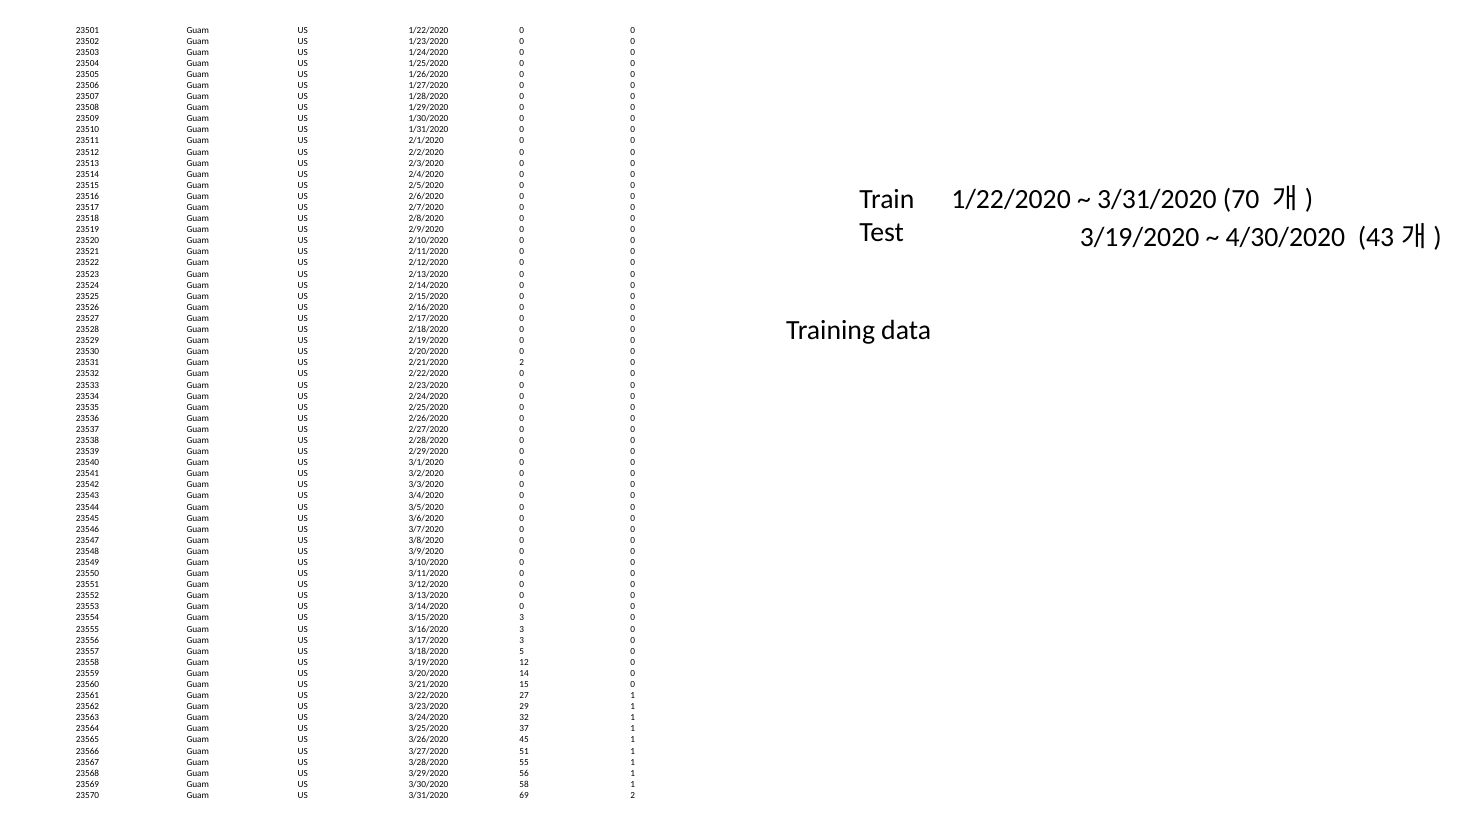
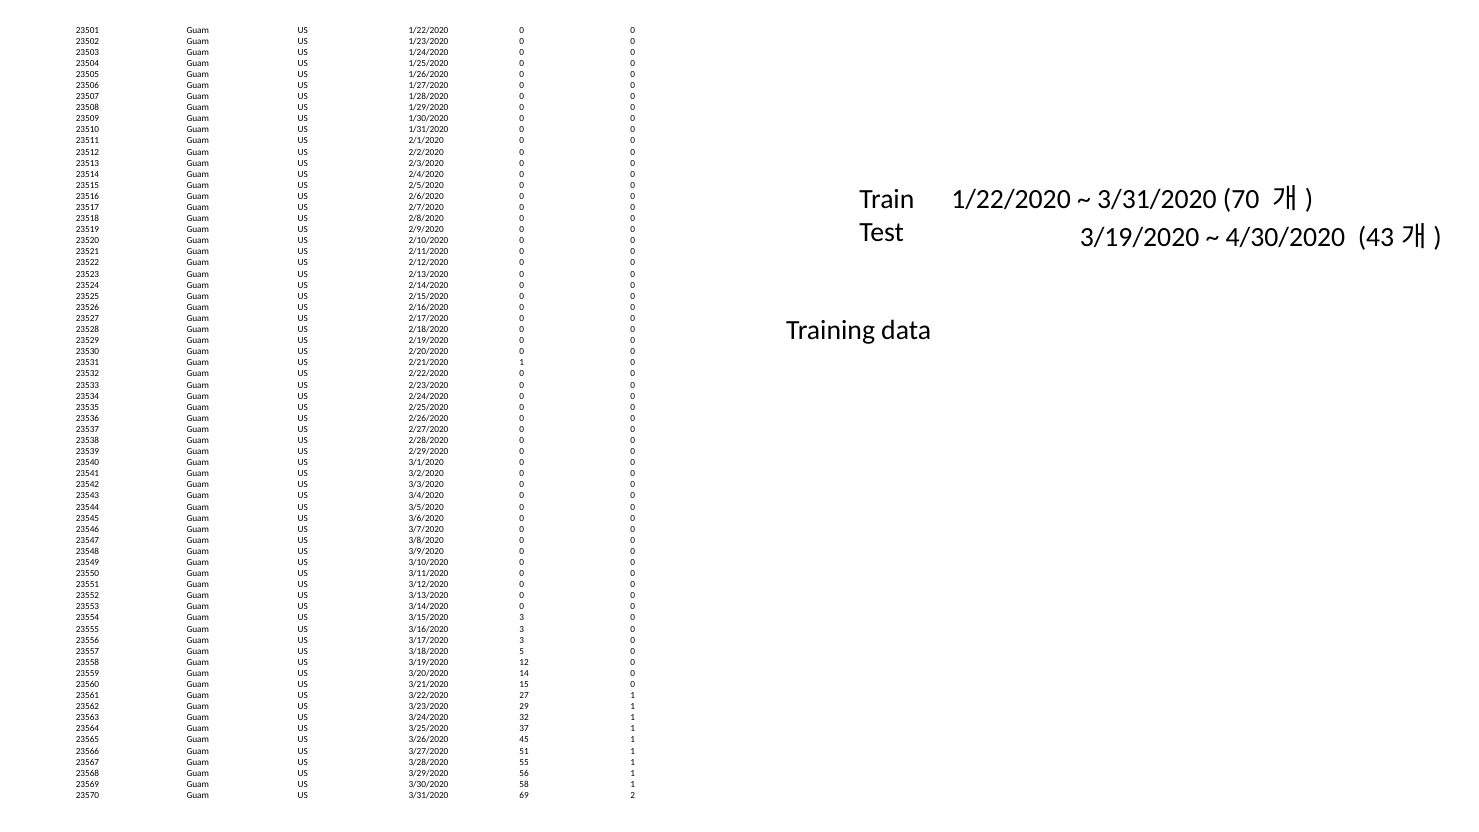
2/21/2020 2: 2 -> 1
